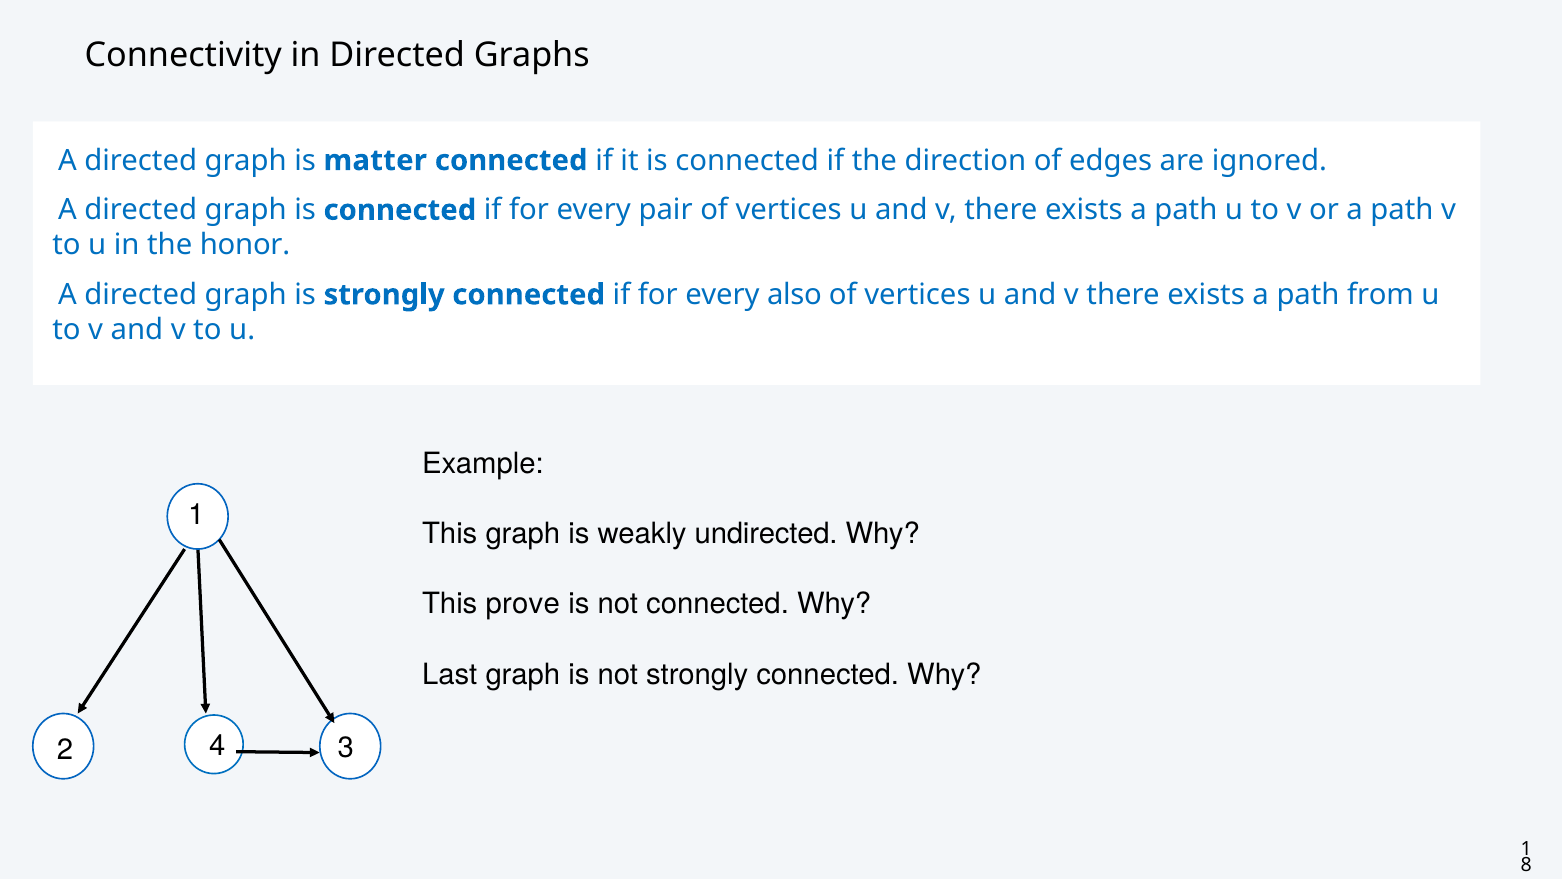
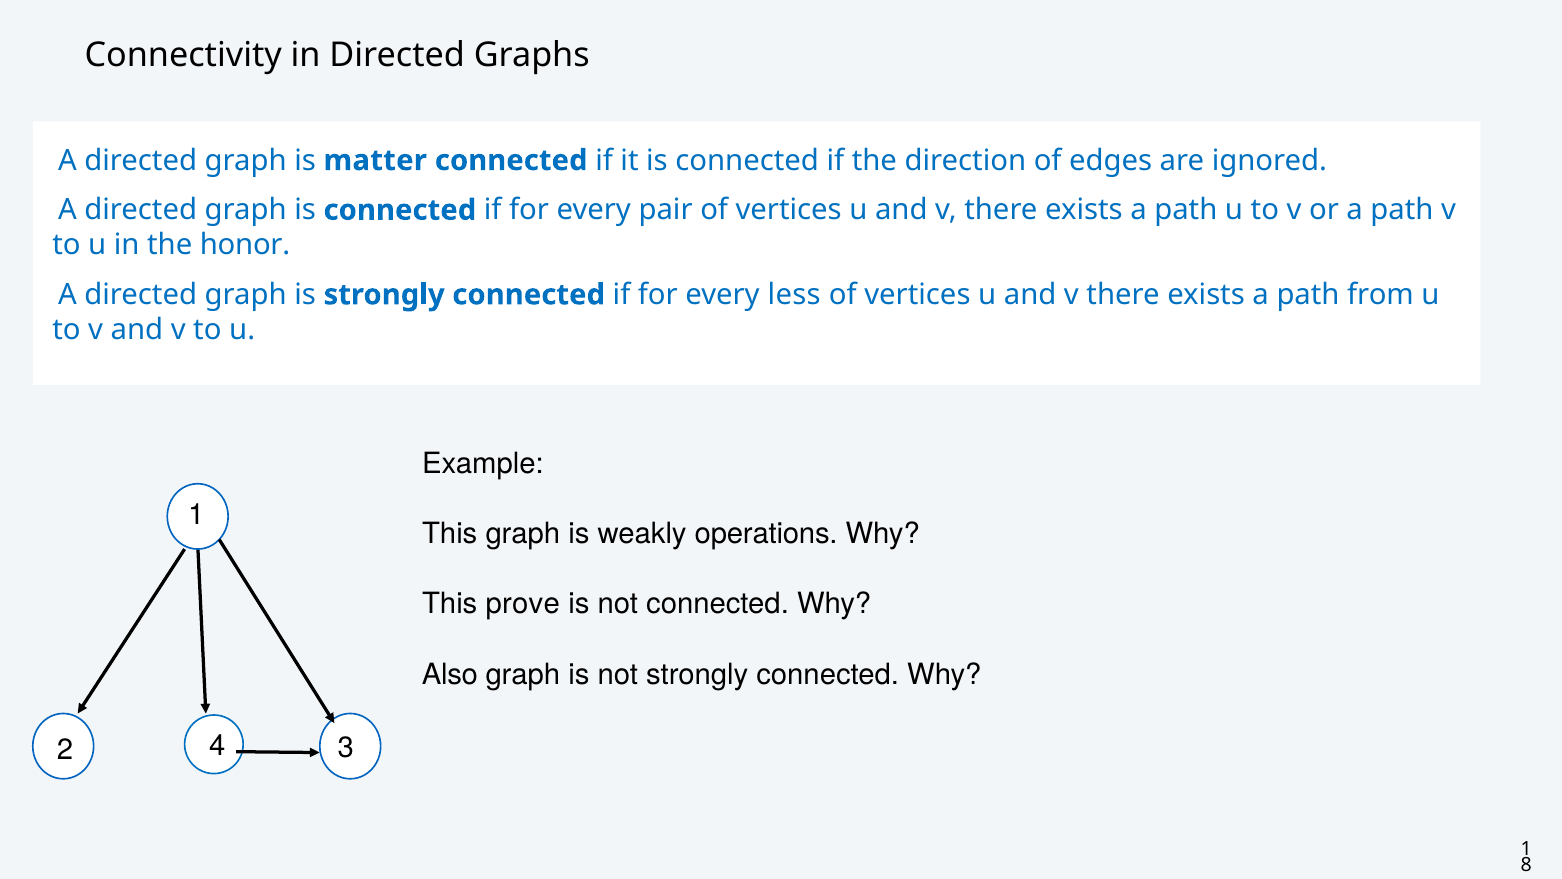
also: also -> less
undirected: undirected -> operations
Last: Last -> Also
